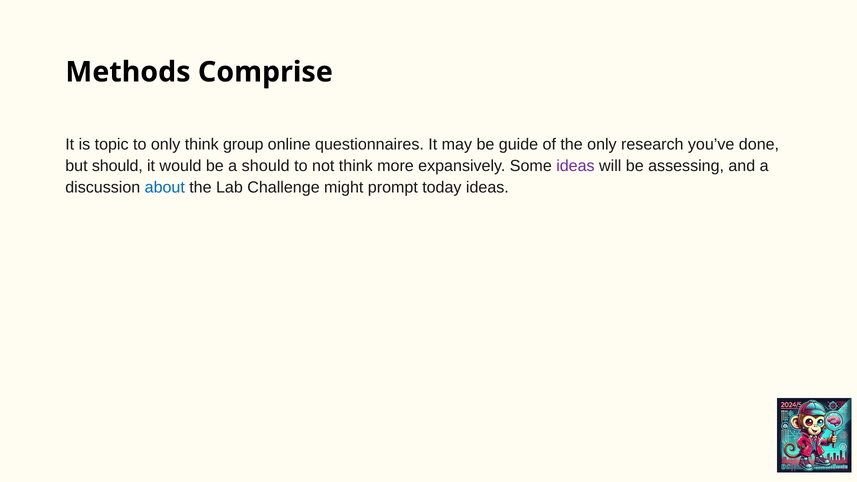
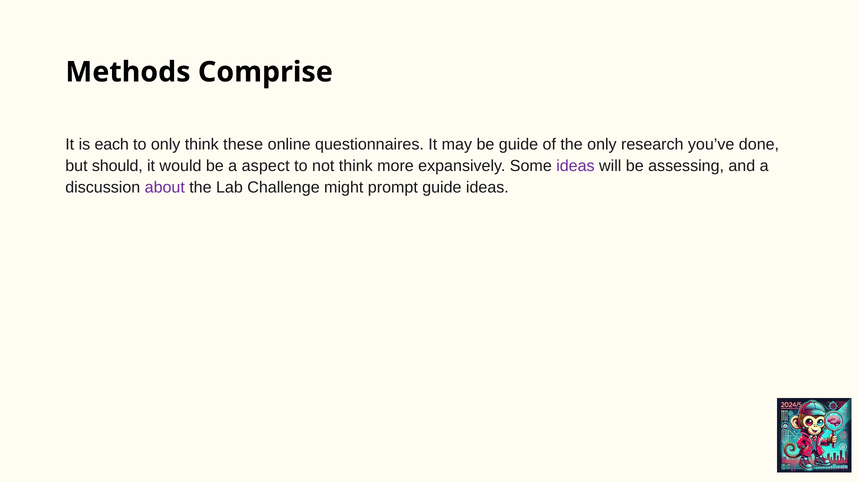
topic: topic -> each
group: group -> these
a should: should -> aspect
about colour: blue -> purple
prompt today: today -> guide
